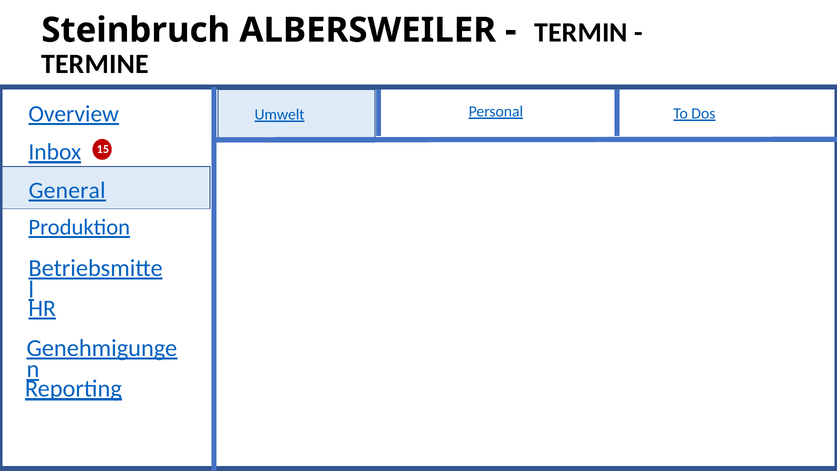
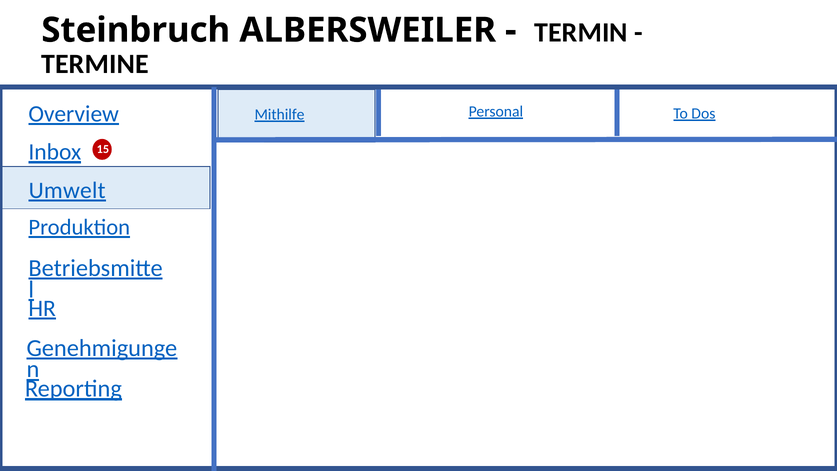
Umwelt: Umwelt -> Mithilfe
General: General -> Umwelt
